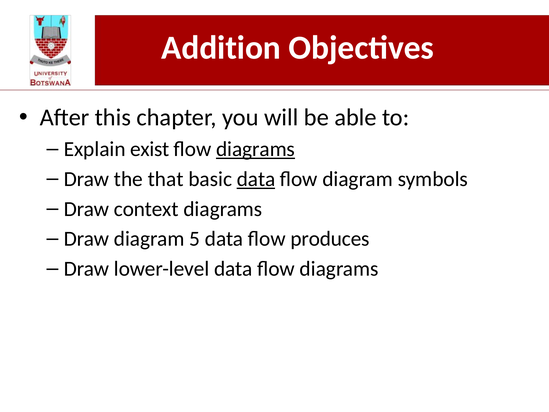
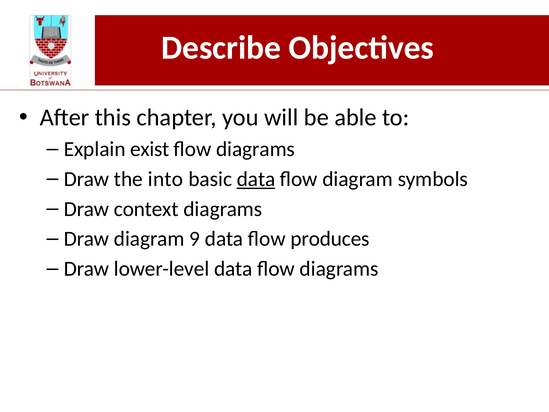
Addition: Addition -> Describe
diagrams at (256, 149) underline: present -> none
that: that -> into
5: 5 -> 9
